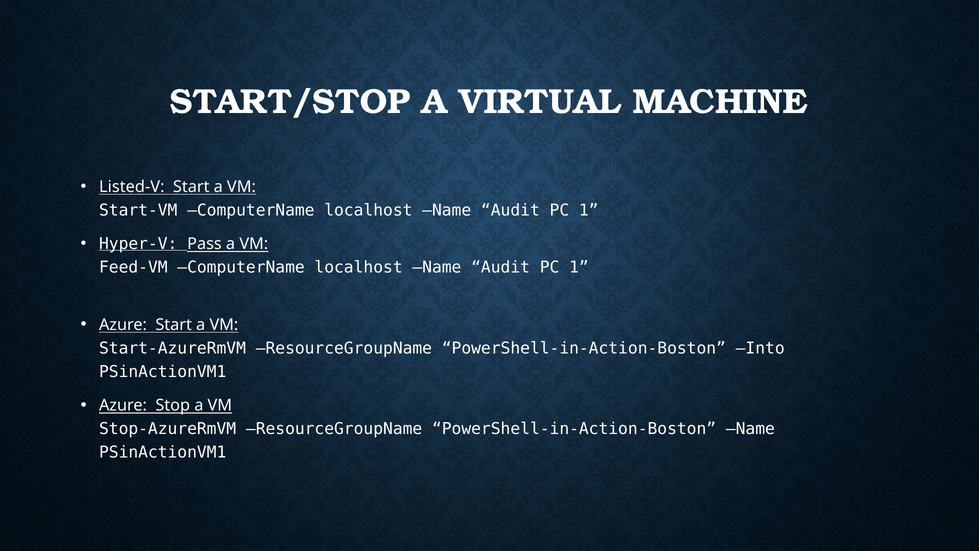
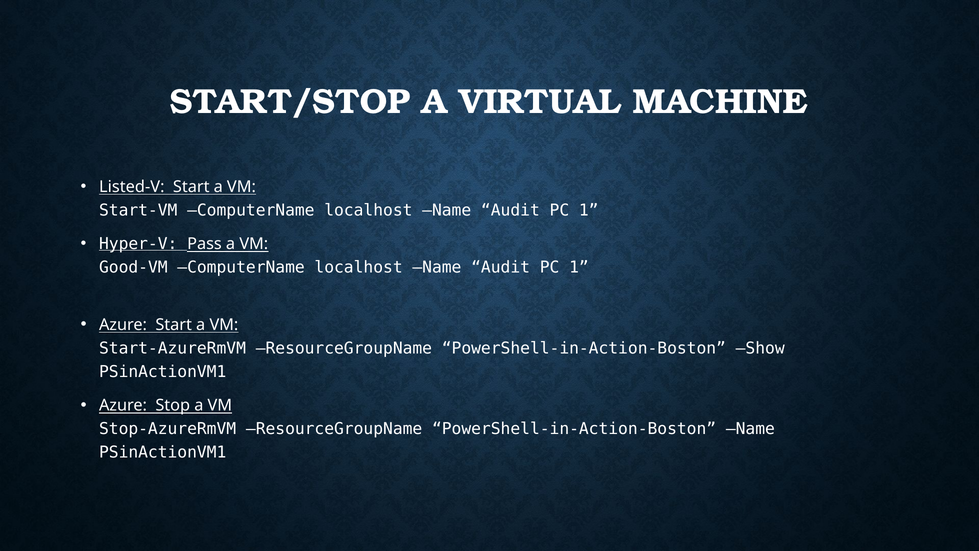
Feed-VM: Feed-VM -> Good-VM
Into: Into -> Show
